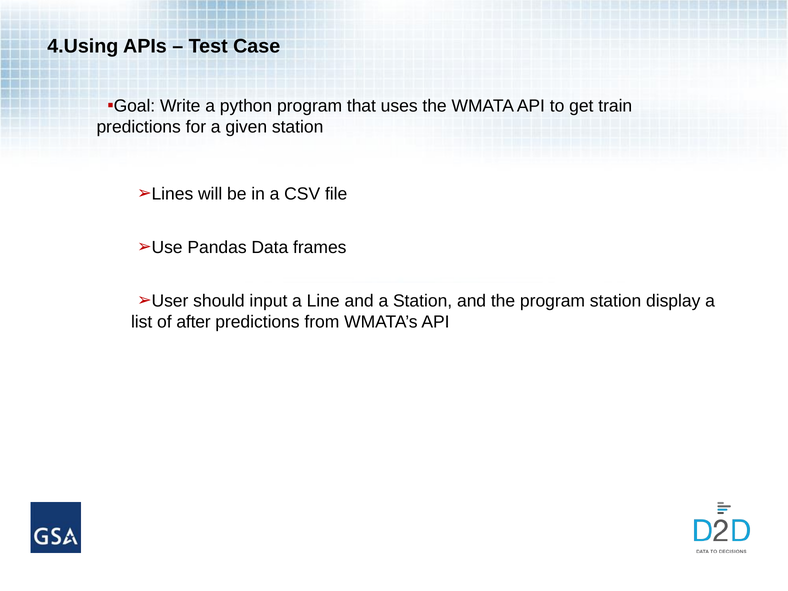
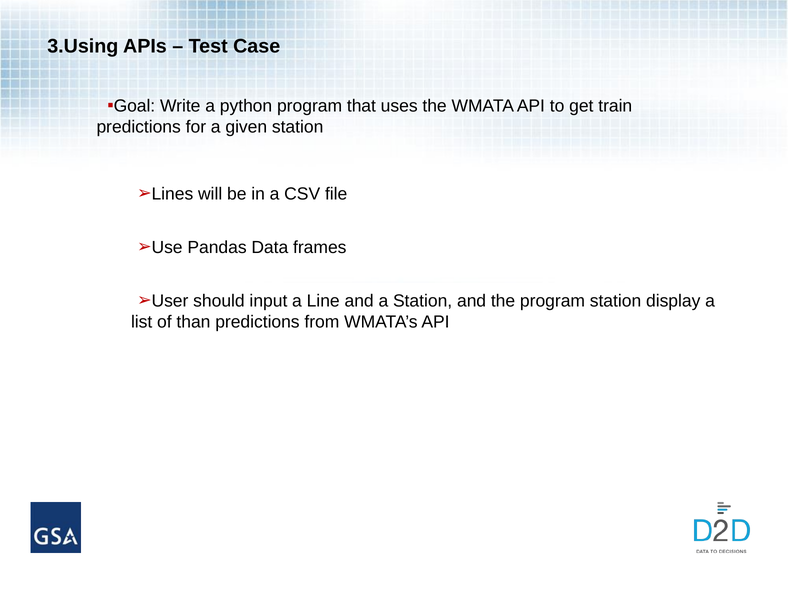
4.Using: 4.Using -> 3.Using
after: after -> than
